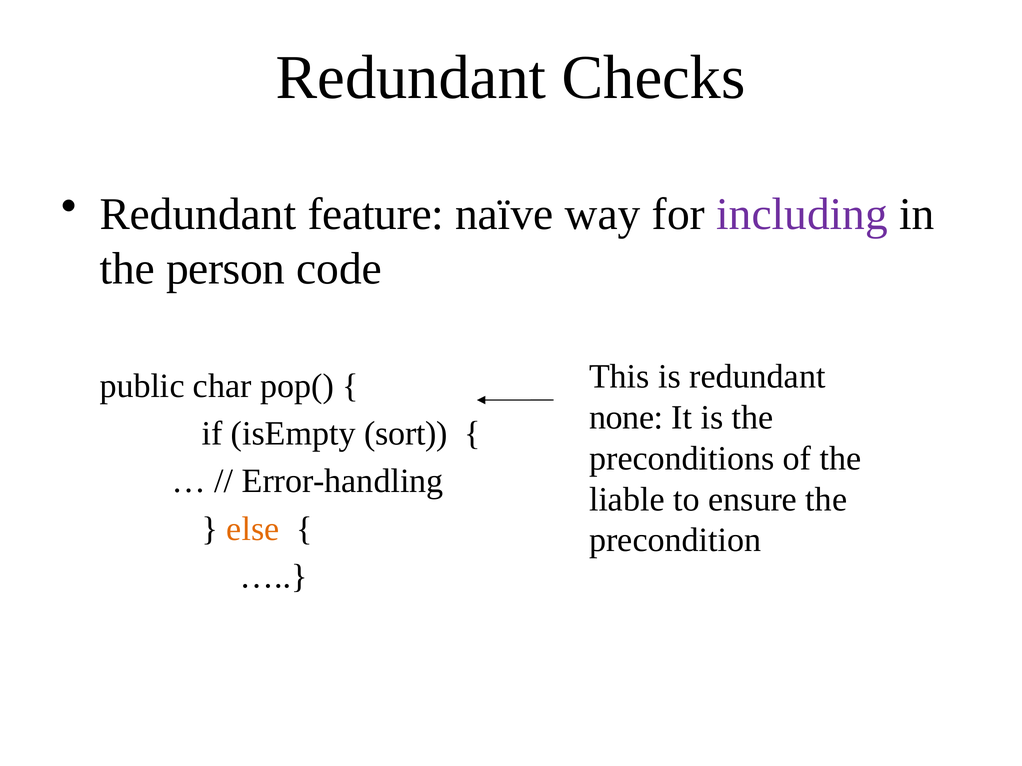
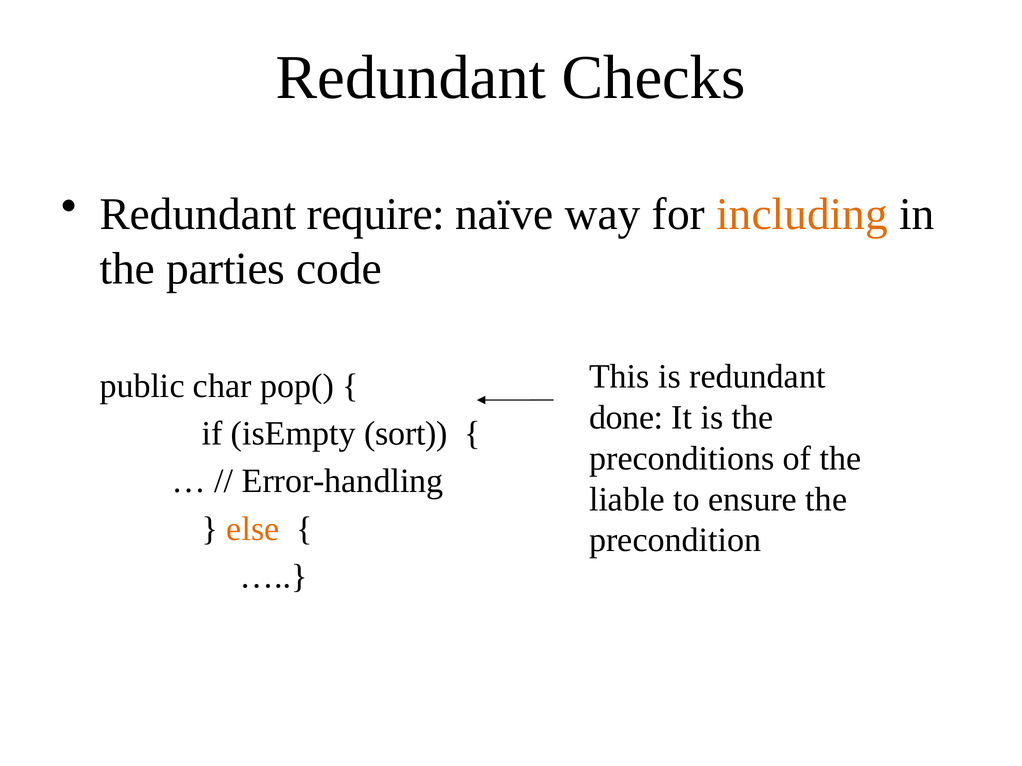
feature: feature -> require
including colour: purple -> orange
person: person -> parties
none: none -> done
